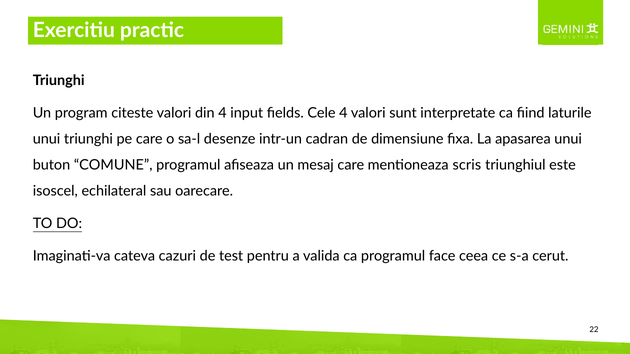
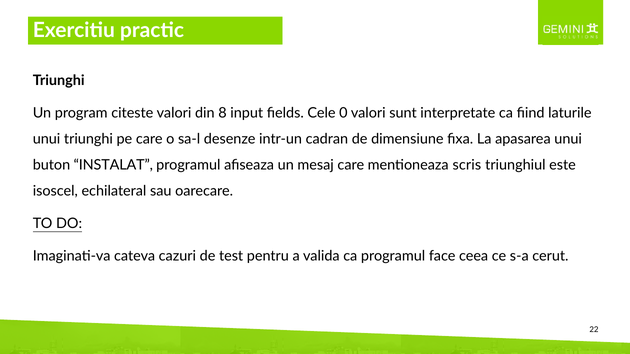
din 4: 4 -> 8
Cele 4: 4 -> 0
COMUNE: COMUNE -> INSTALAT
